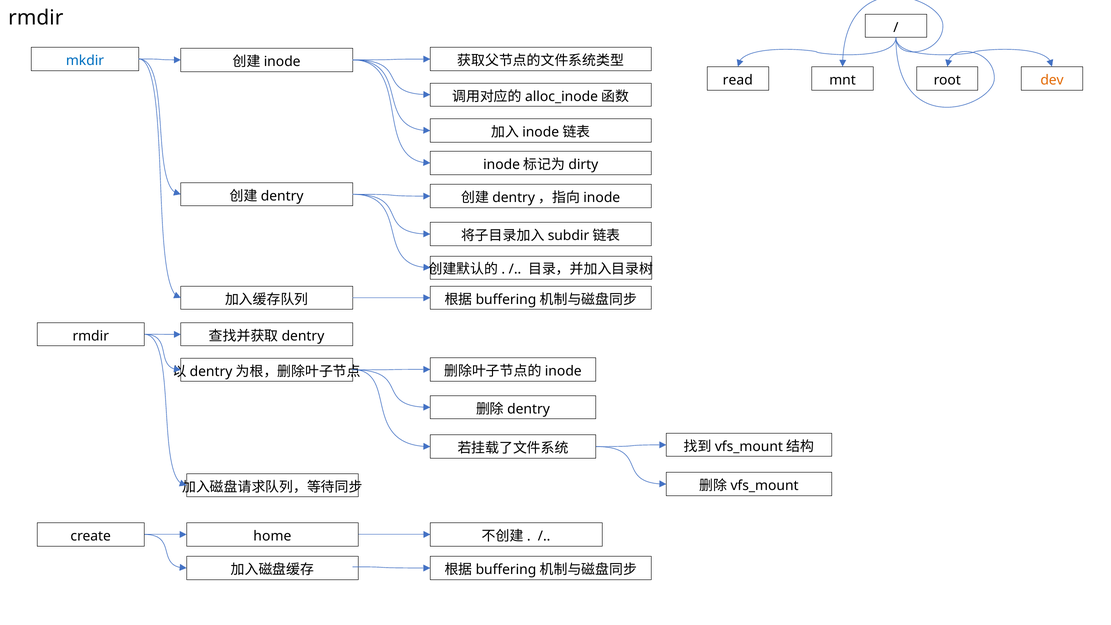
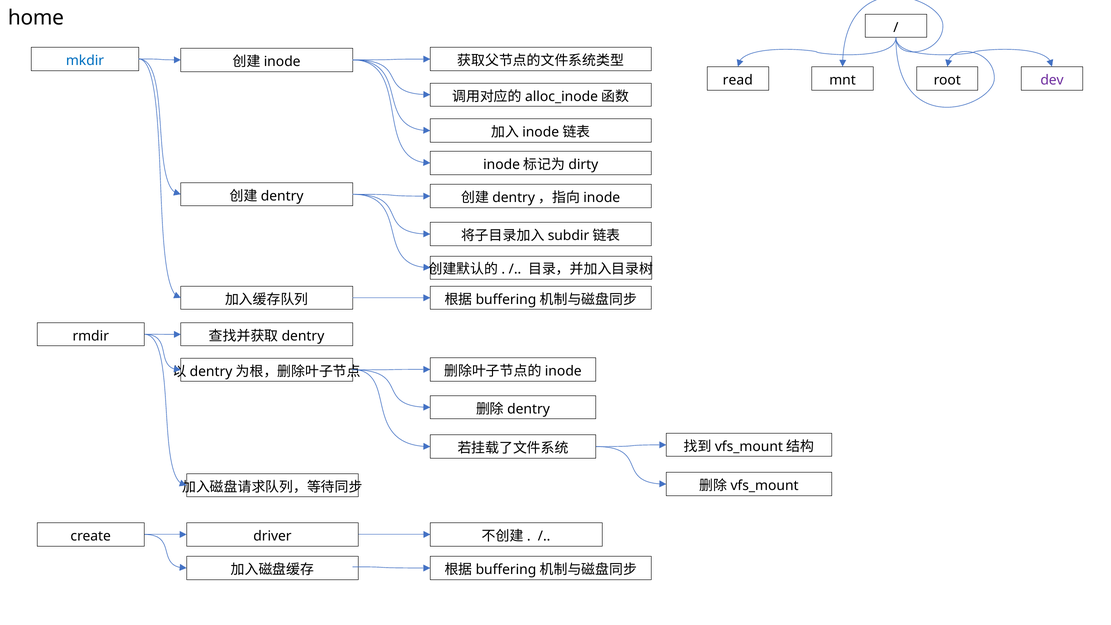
rmdir at (36, 18): rmdir -> home
dev colour: orange -> purple
home: home -> driver
